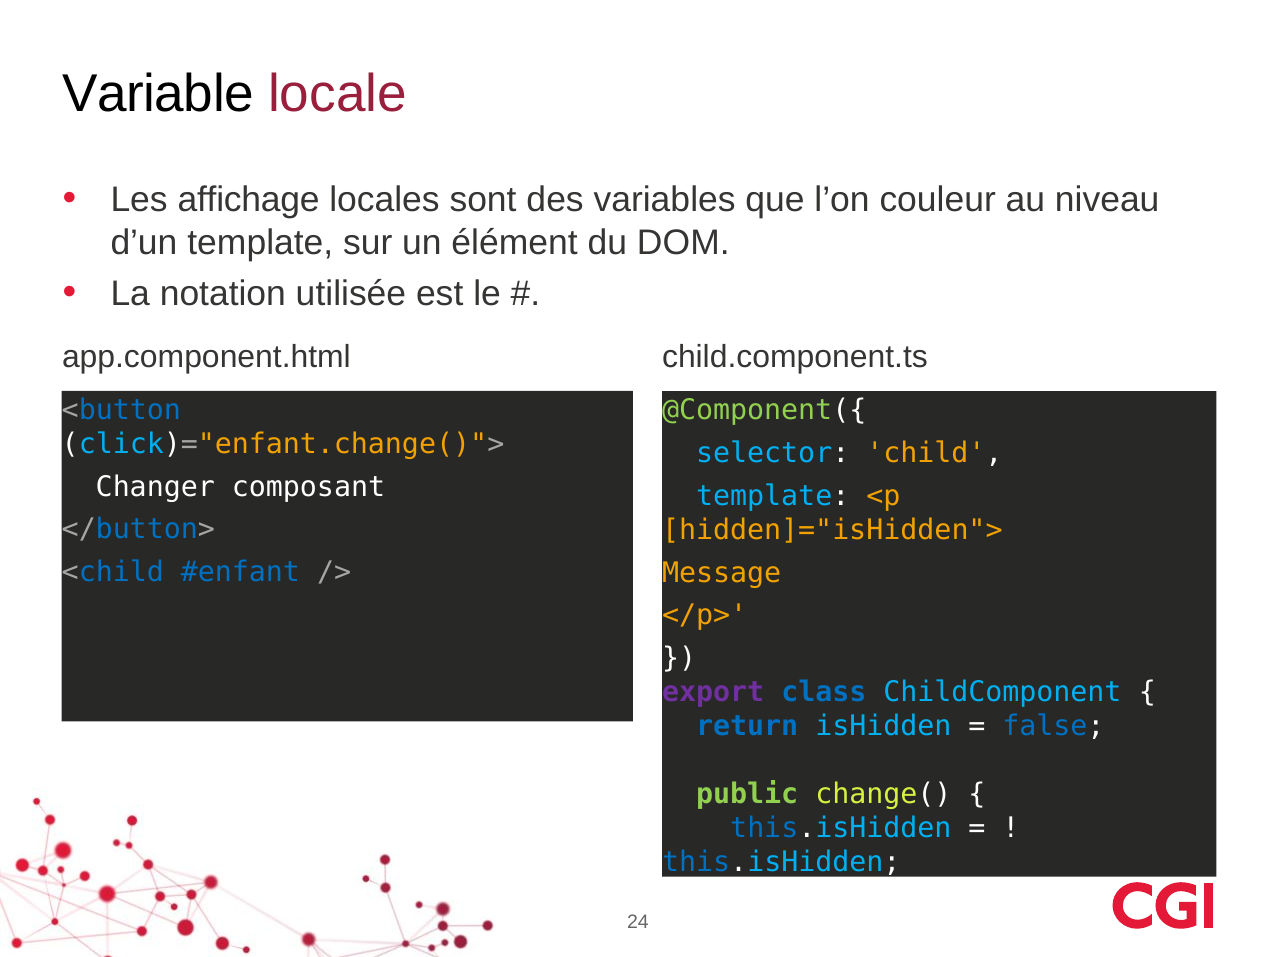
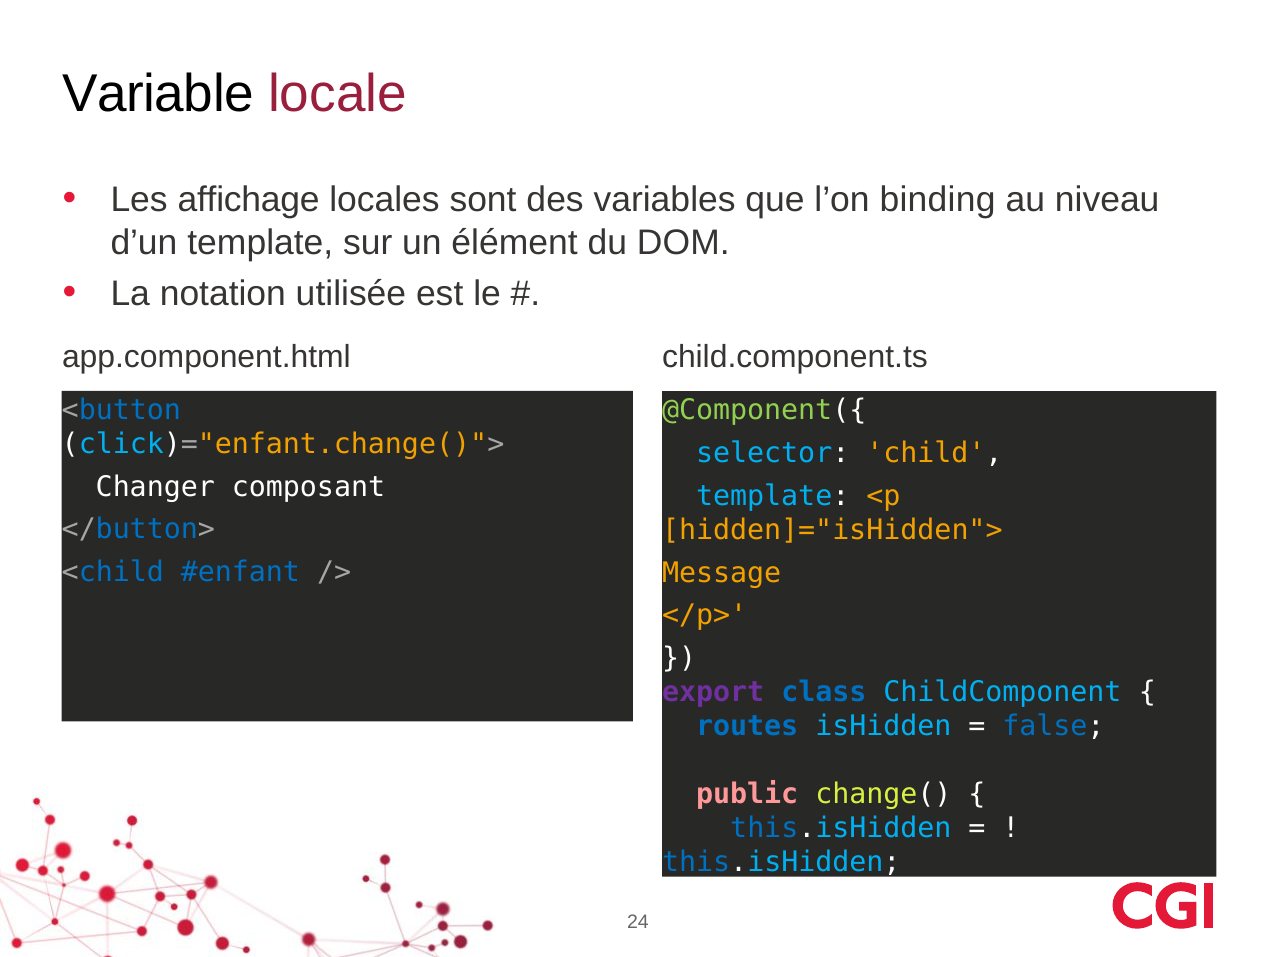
couleur: couleur -> binding
return: return -> routes
public colour: light green -> pink
